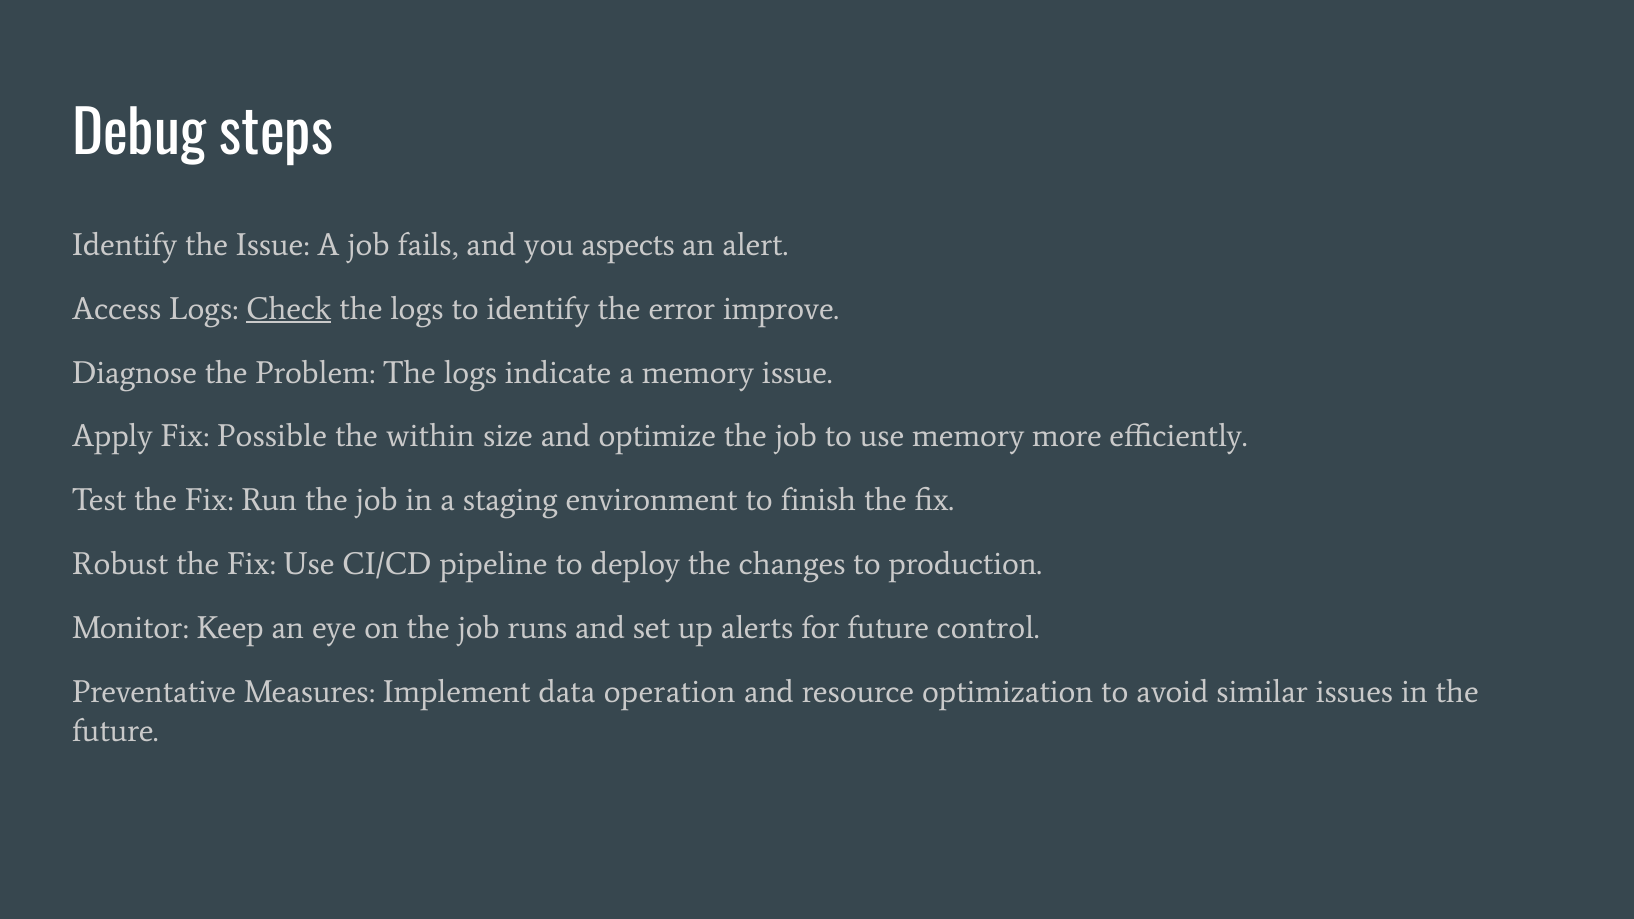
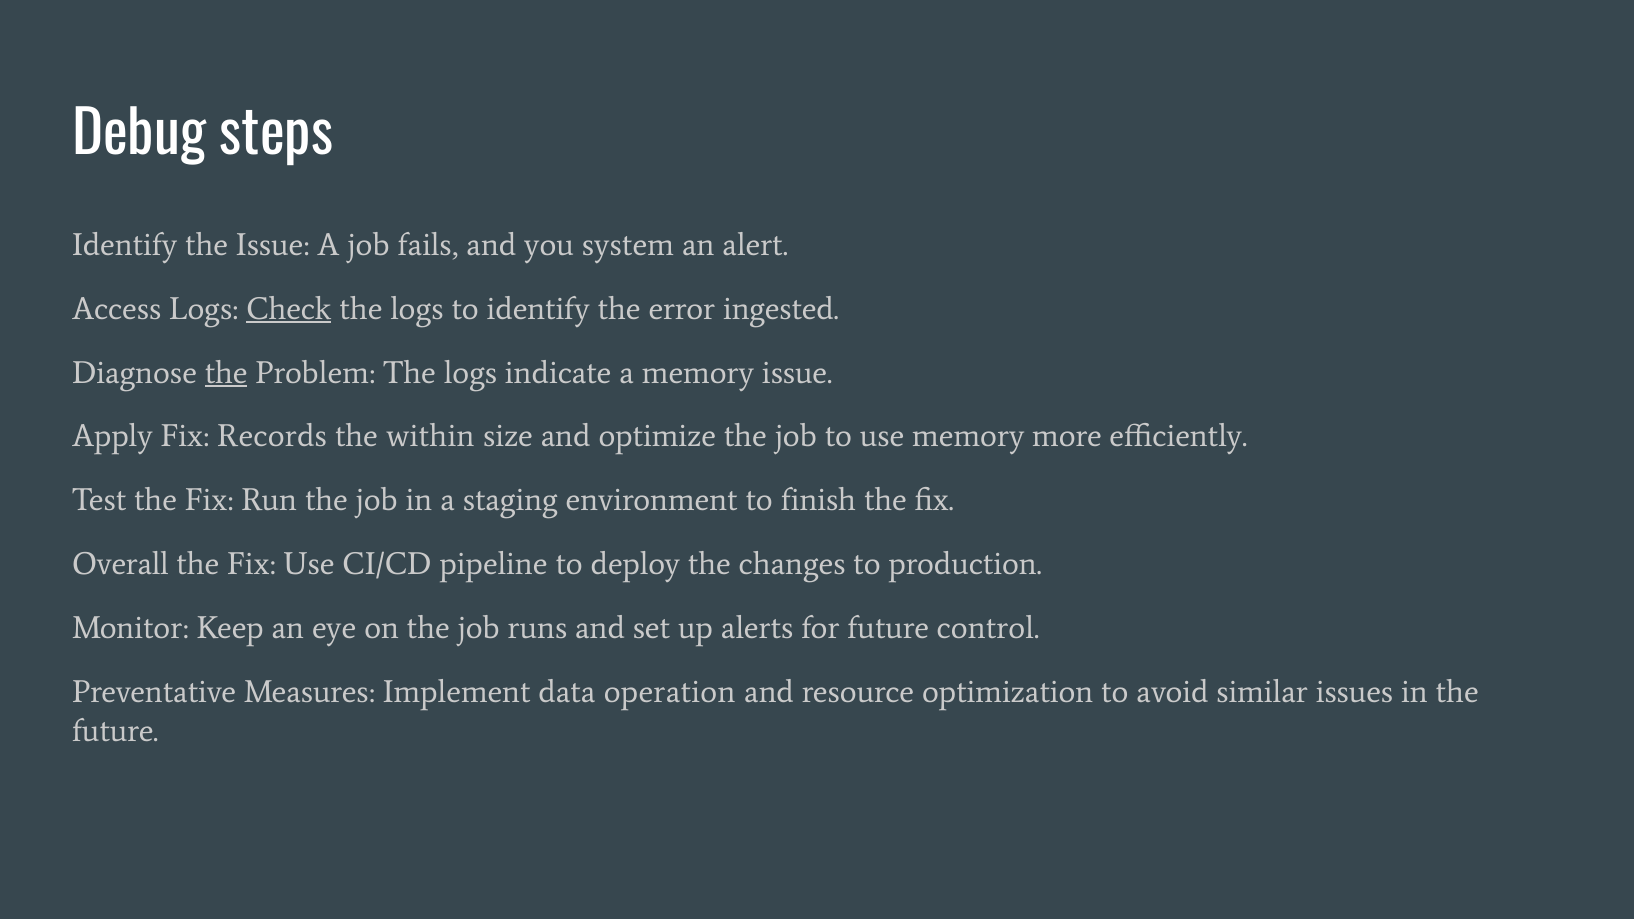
aspects: aspects -> system
improve: improve -> ingested
the at (226, 373) underline: none -> present
Possible: Possible -> Records
Robust: Robust -> Overall
